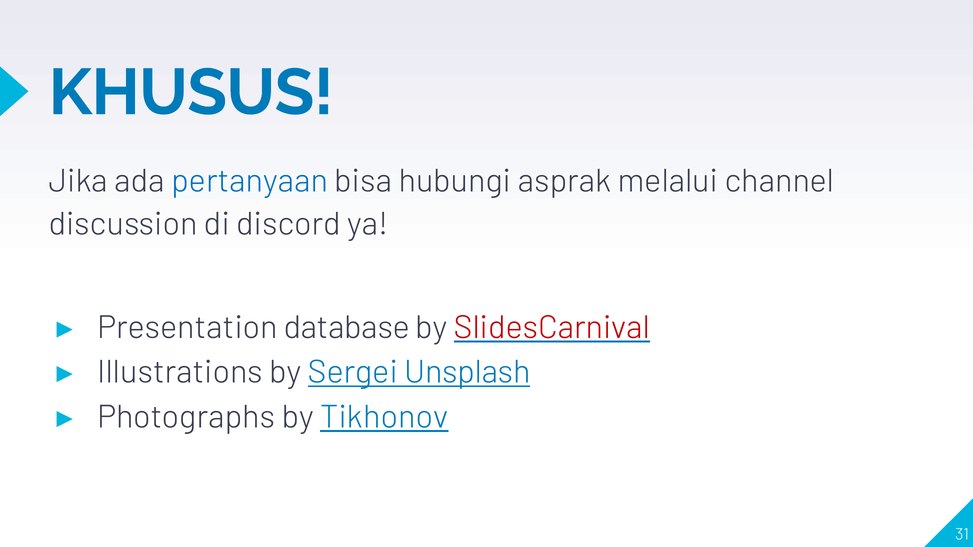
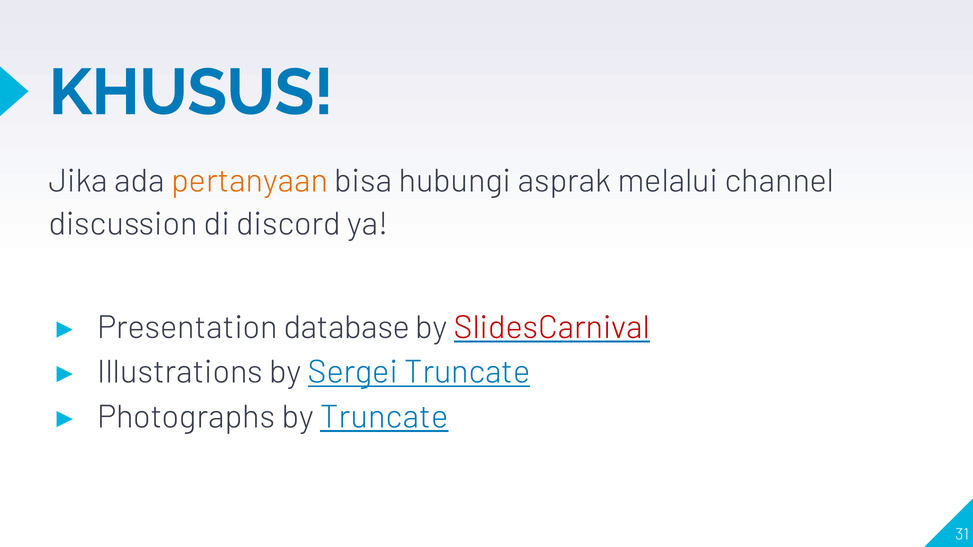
pertanyaan colour: blue -> orange
Sergei Unsplash: Unsplash -> Truncate
by Tikhonov: Tikhonov -> Truncate
